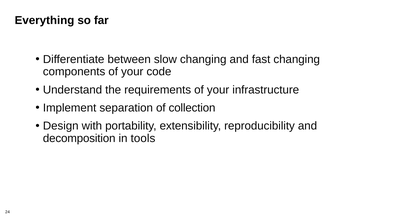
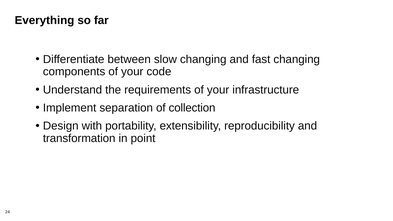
decomposition: decomposition -> transformation
tools: tools -> point
